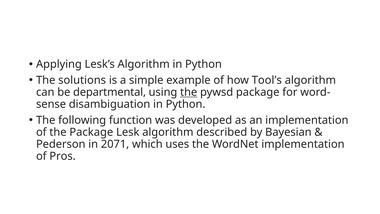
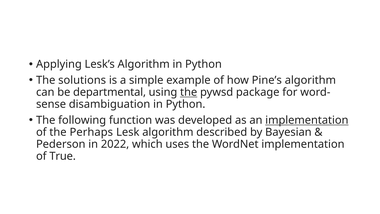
Tool’s: Tool’s -> Pine’s
implementation at (307, 120) underline: none -> present
the Package: Package -> Perhaps
2071: 2071 -> 2022
Pros: Pros -> True
